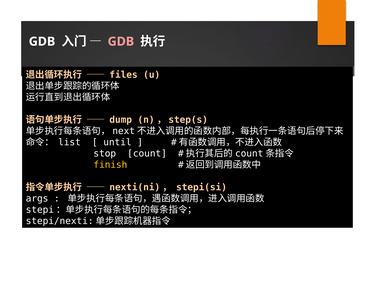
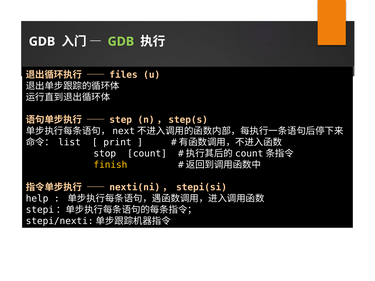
GDB at (121, 42) colour: pink -> light green
dump: dump -> step
until: until -> print
args: args -> help
